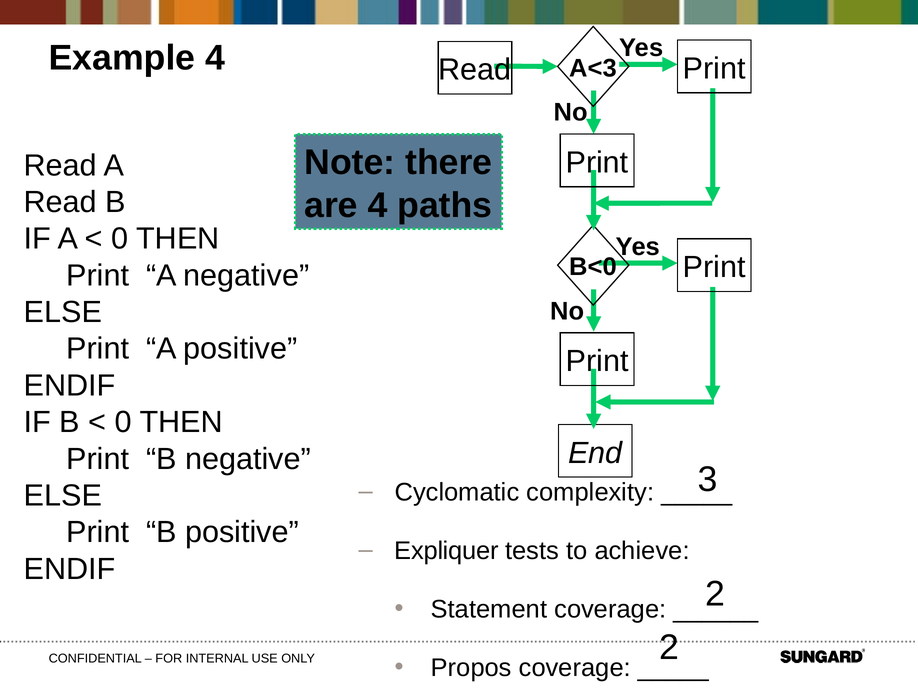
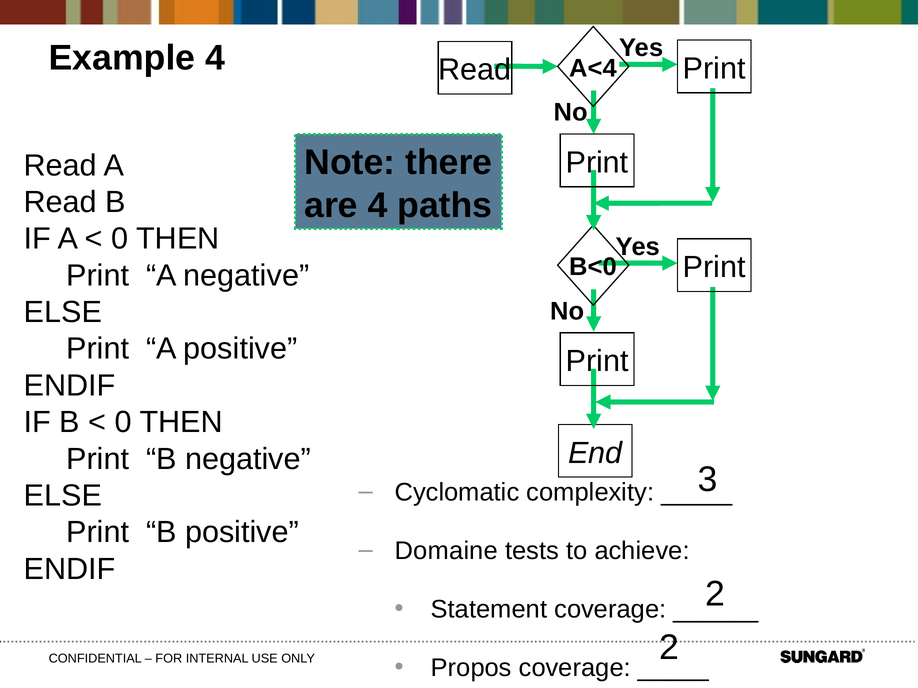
A<3: A<3 -> A<4
Expliquer: Expliquer -> Domaine
